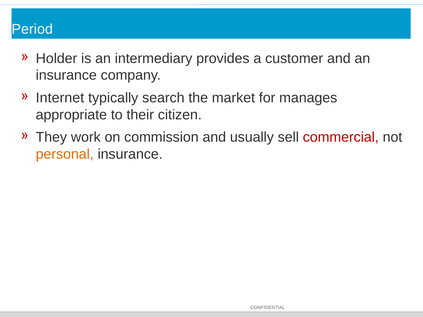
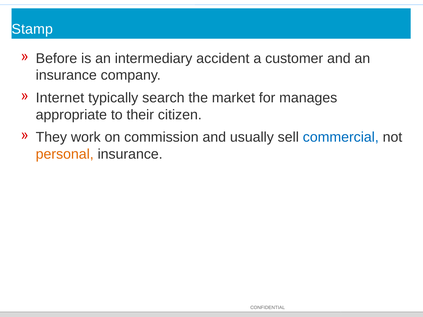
Period: Period -> Stamp
Holder: Holder -> Before
provides: provides -> accident
commercial colour: red -> blue
